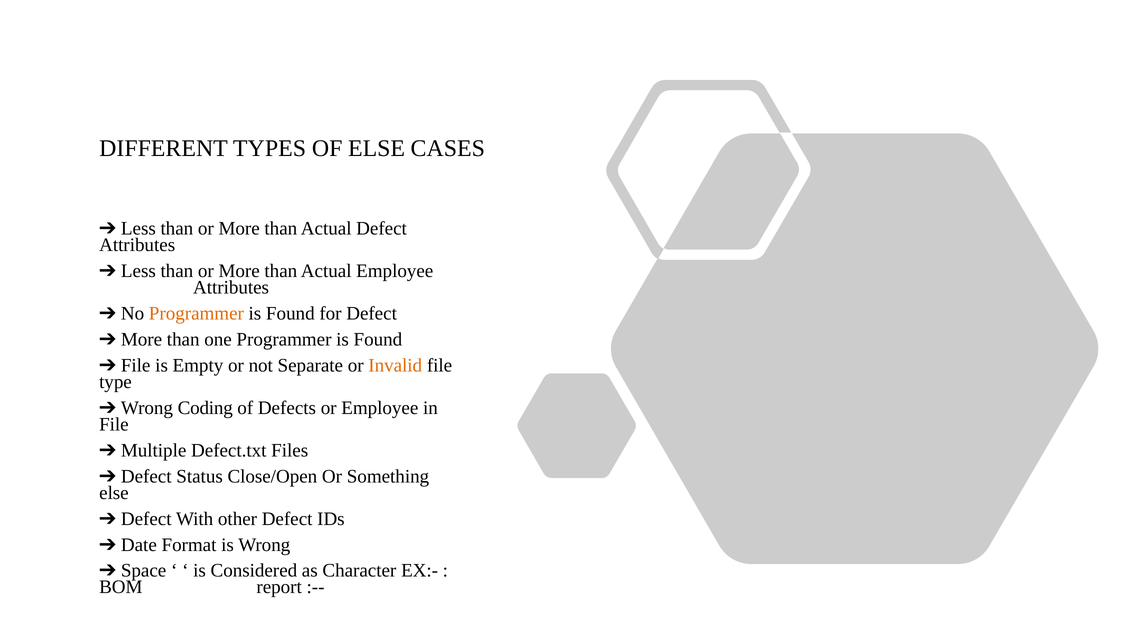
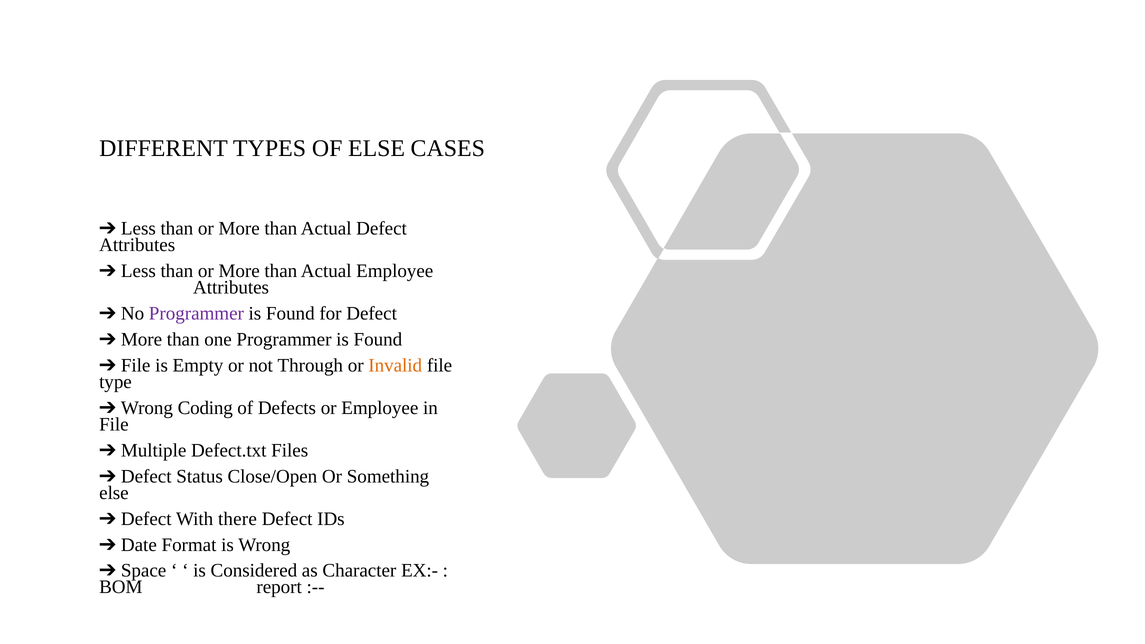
Programmer at (196, 313) colour: orange -> purple
Separate: Separate -> Through
other: other -> there
